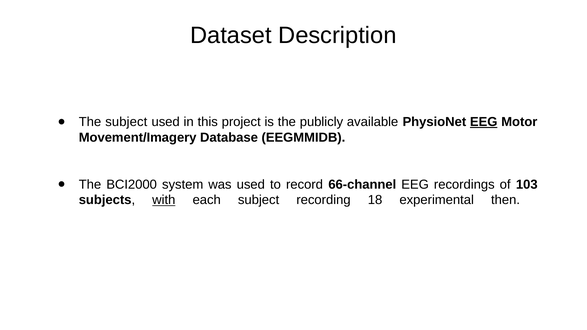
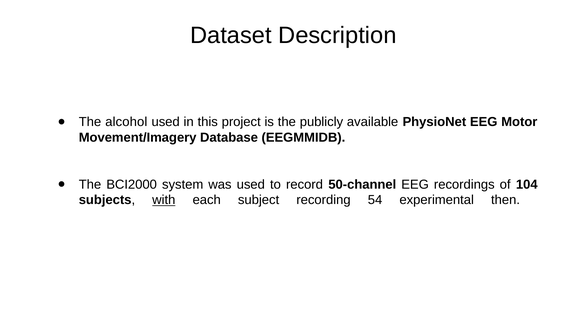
The subject: subject -> alcohol
EEG at (484, 122) underline: present -> none
66-channel: 66-channel -> 50-channel
103: 103 -> 104
18: 18 -> 54
